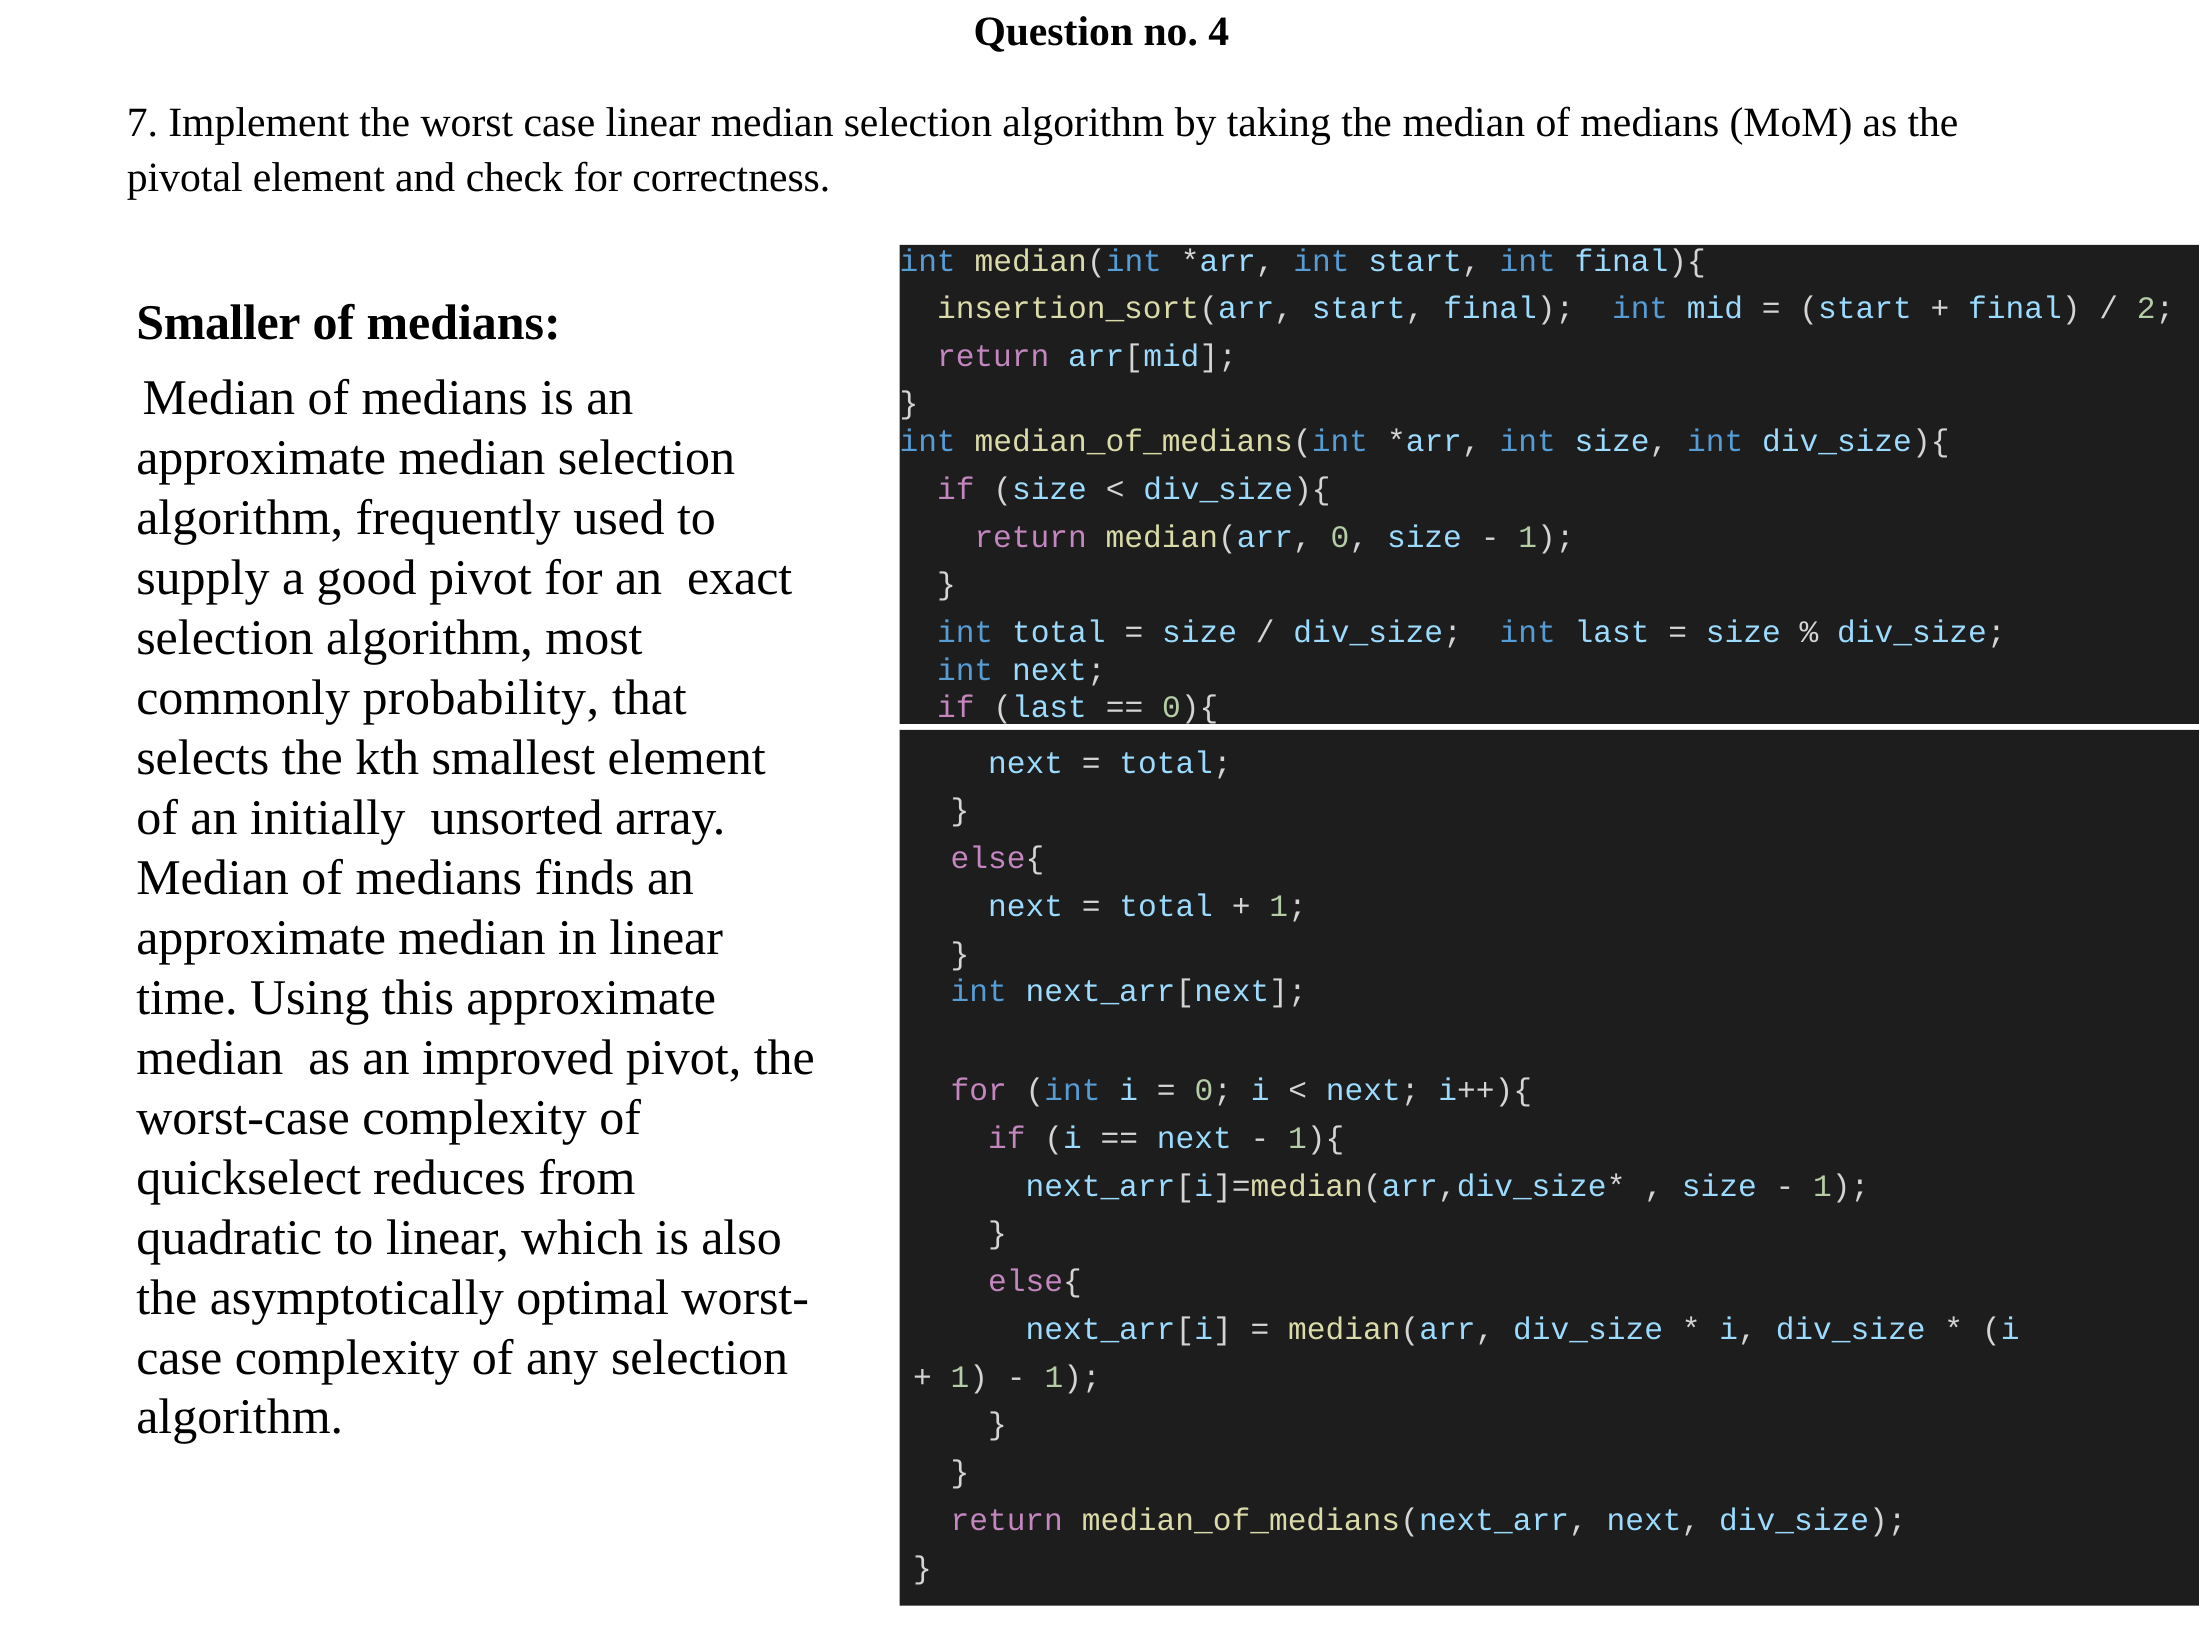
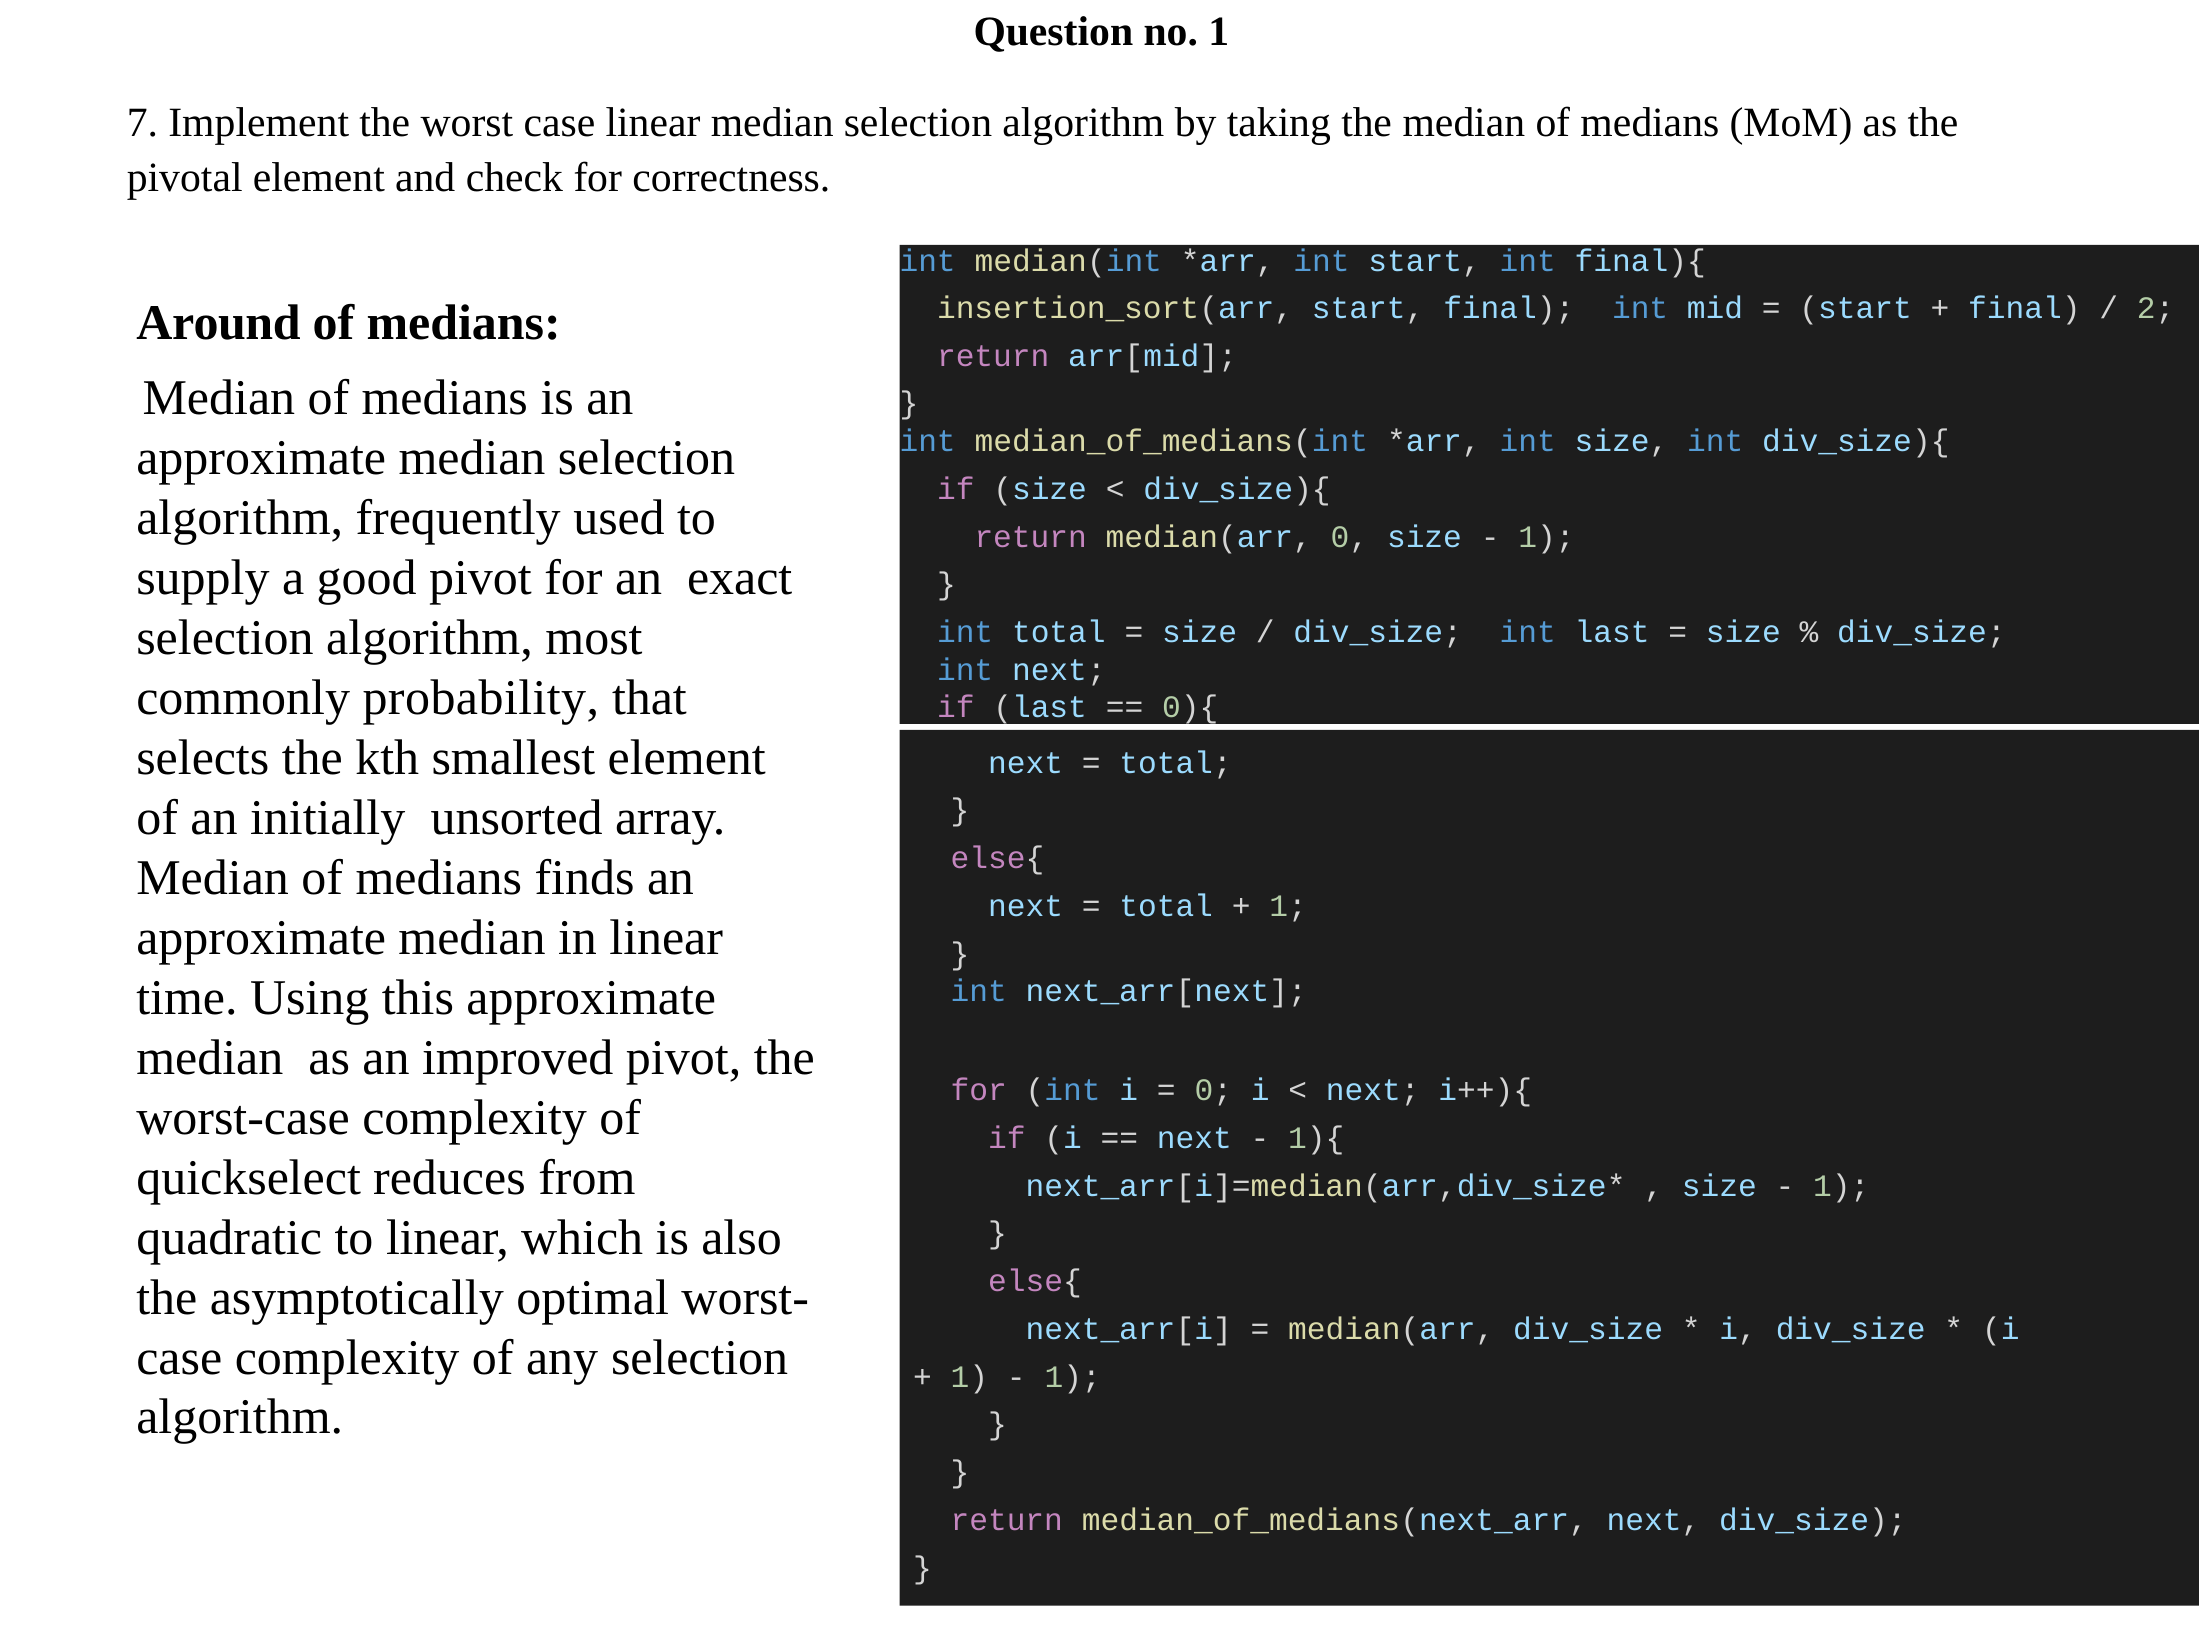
no 4: 4 -> 1
Smaller: Smaller -> Around
